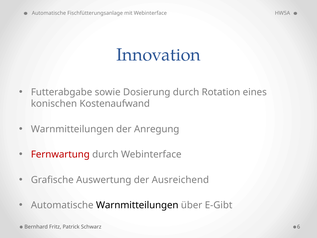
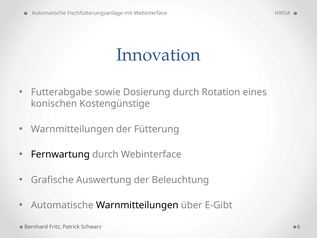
Kostenaufwand: Kostenaufwand -> Kostengünstige
Anregung: Anregung -> Fütterung
Fernwartung colour: red -> black
Ausreichend: Ausreichend -> Beleuchtung
